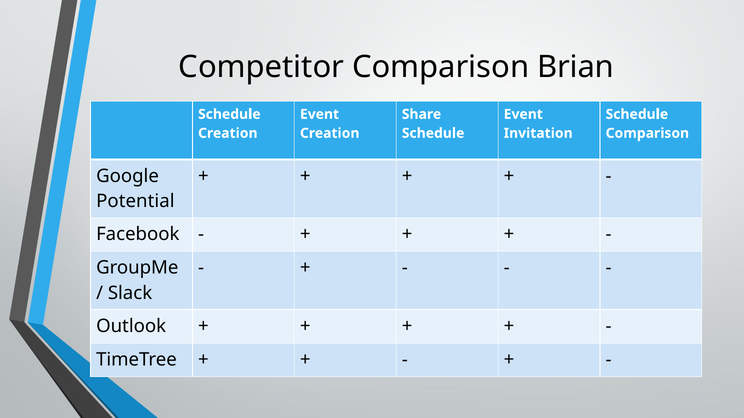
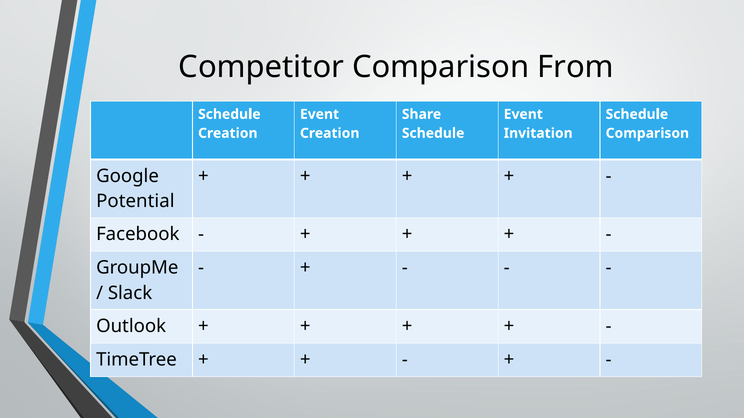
Brian: Brian -> From
